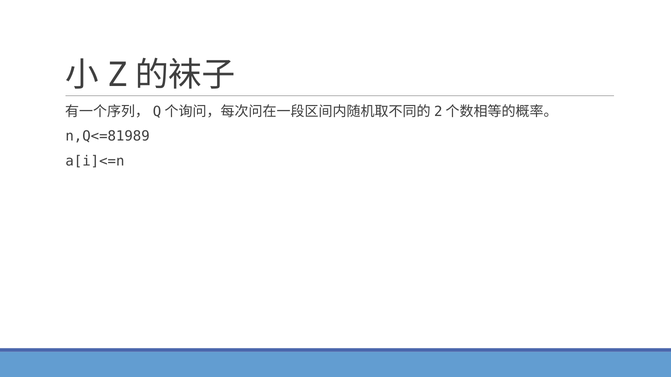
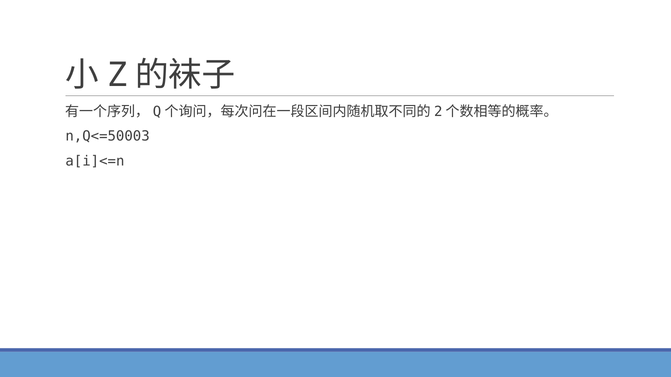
n,Q<=81989: n,Q<=81989 -> n,Q<=50003
